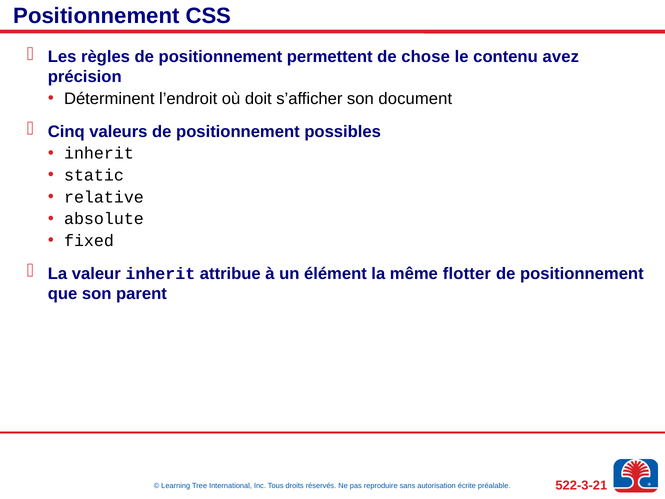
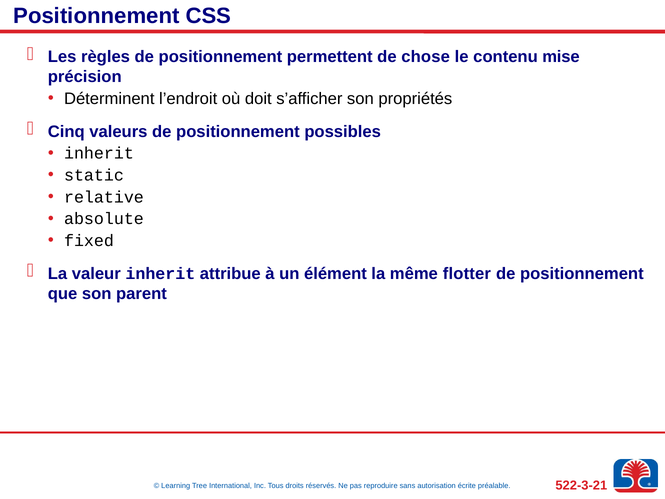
avez: avez -> mise
document: document -> propriétés
